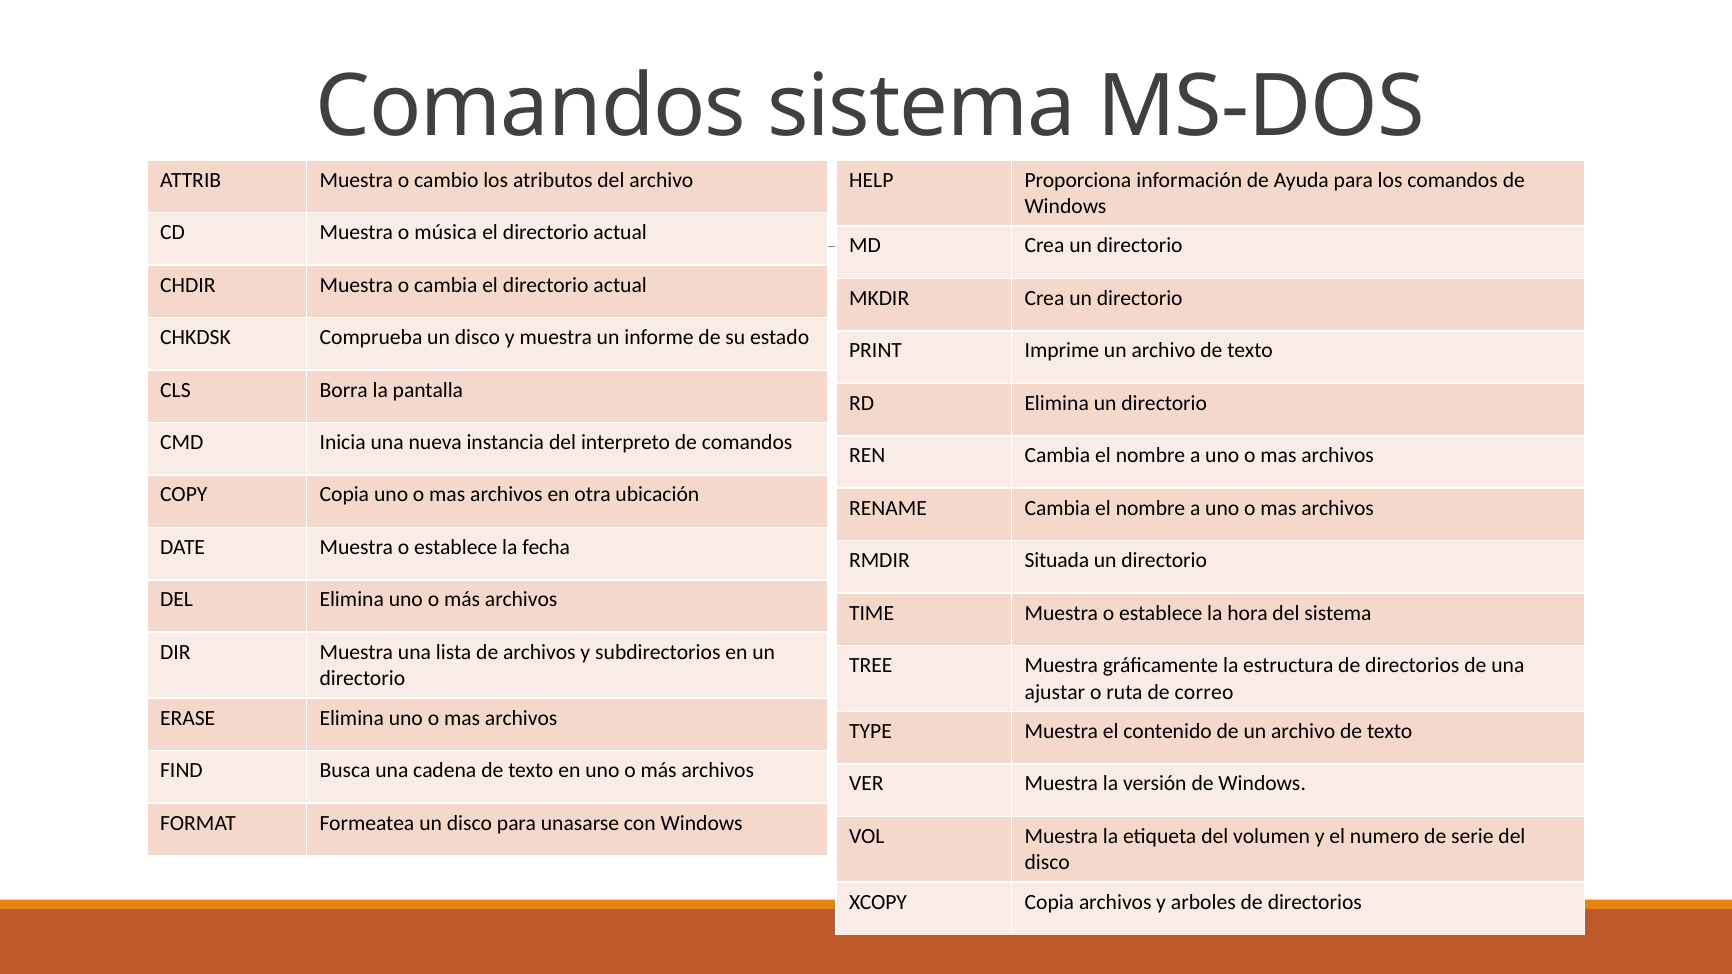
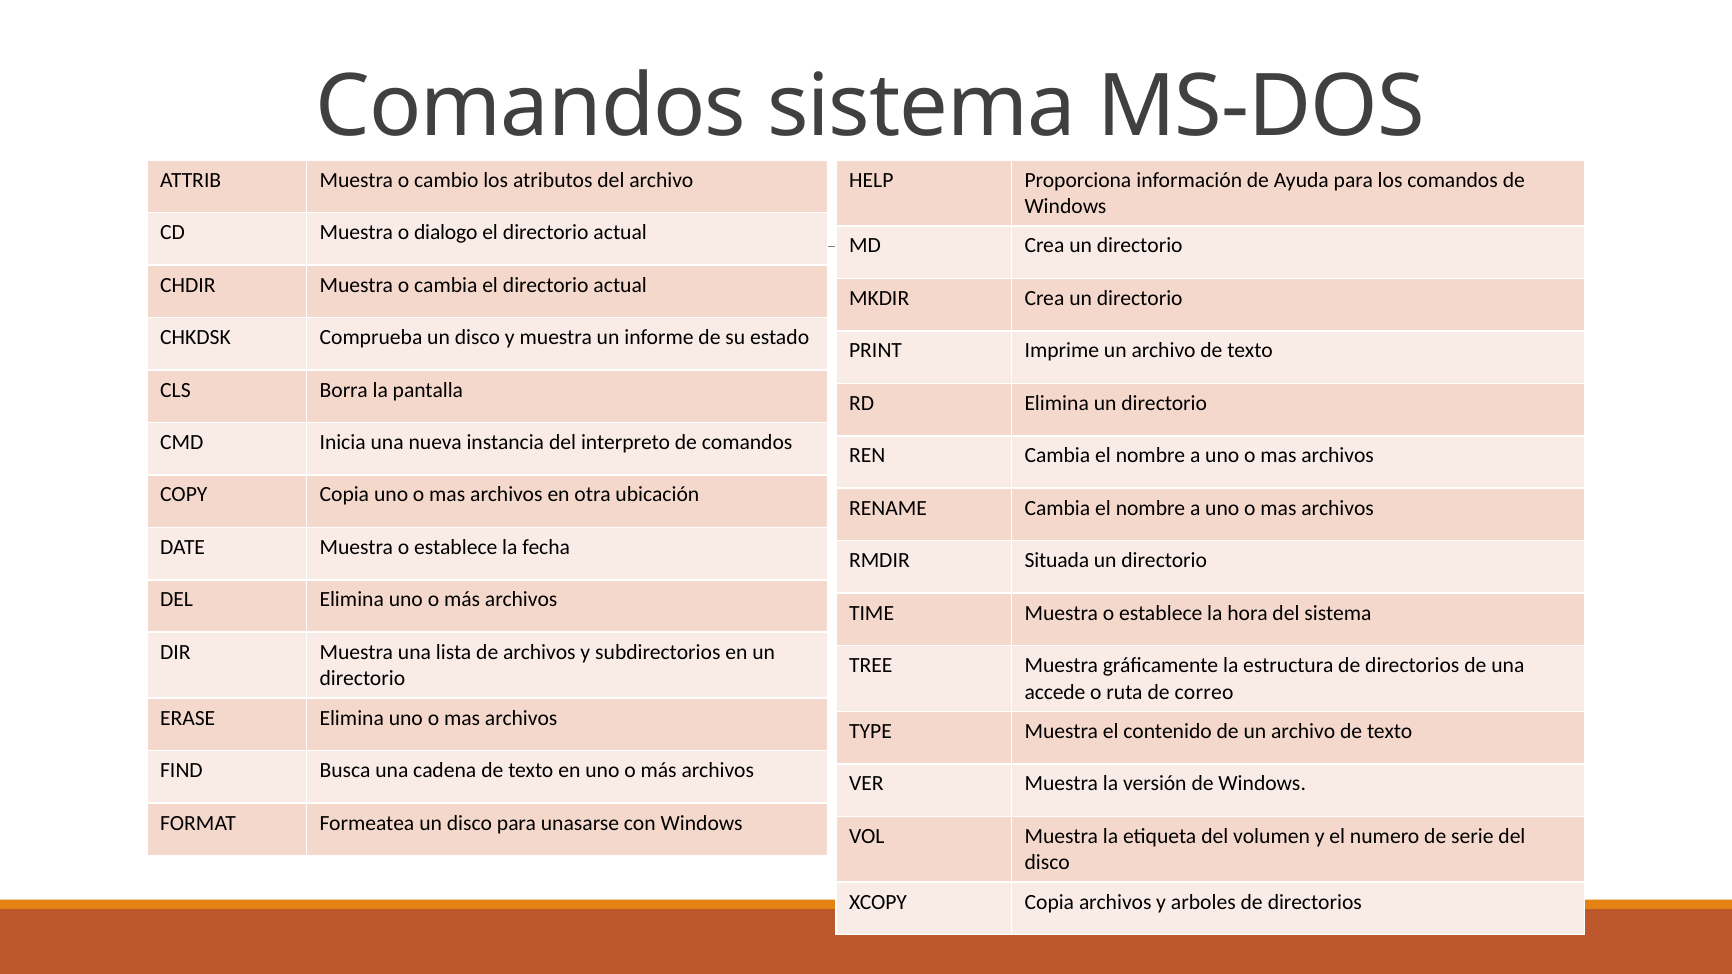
música: música -> dialogo
ajustar: ajustar -> accede
